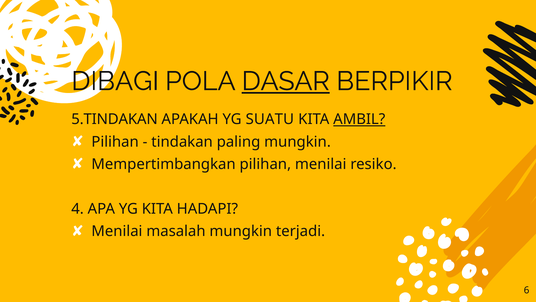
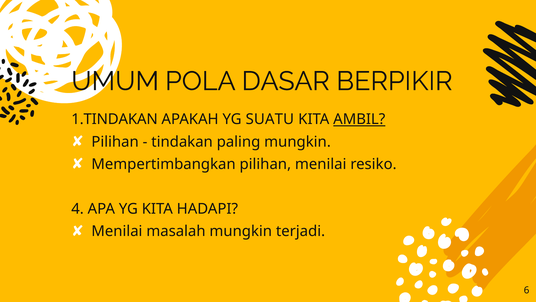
DIBAGI: DIBAGI -> UMUM
DASAR underline: present -> none
5.TINDAKAN: 5.TINDAKAN -> 1.TINDAKAN
